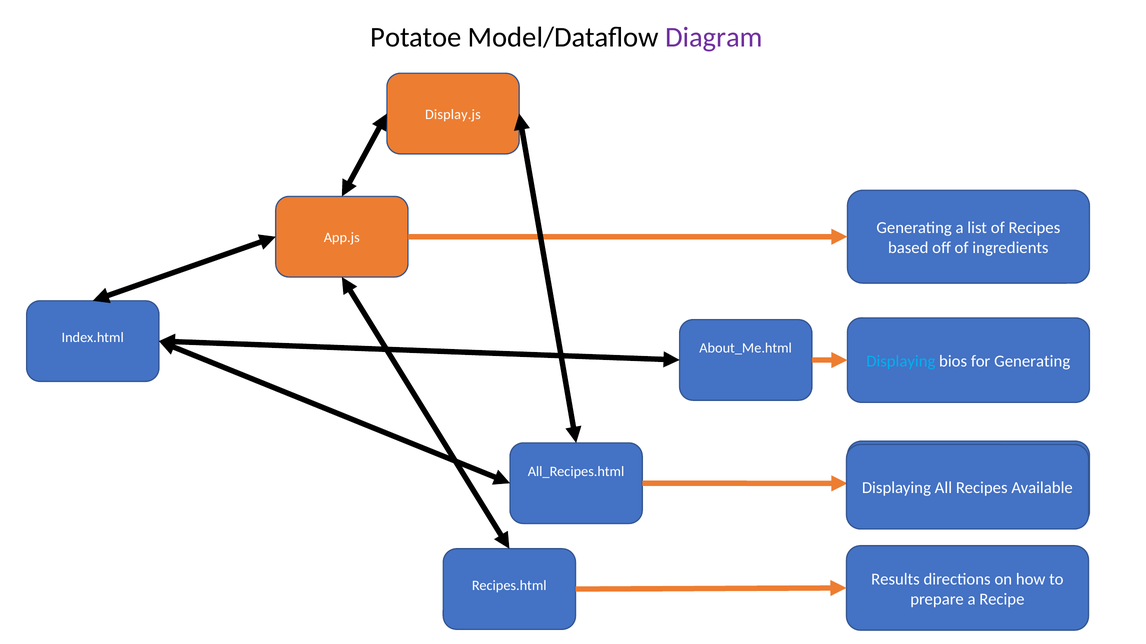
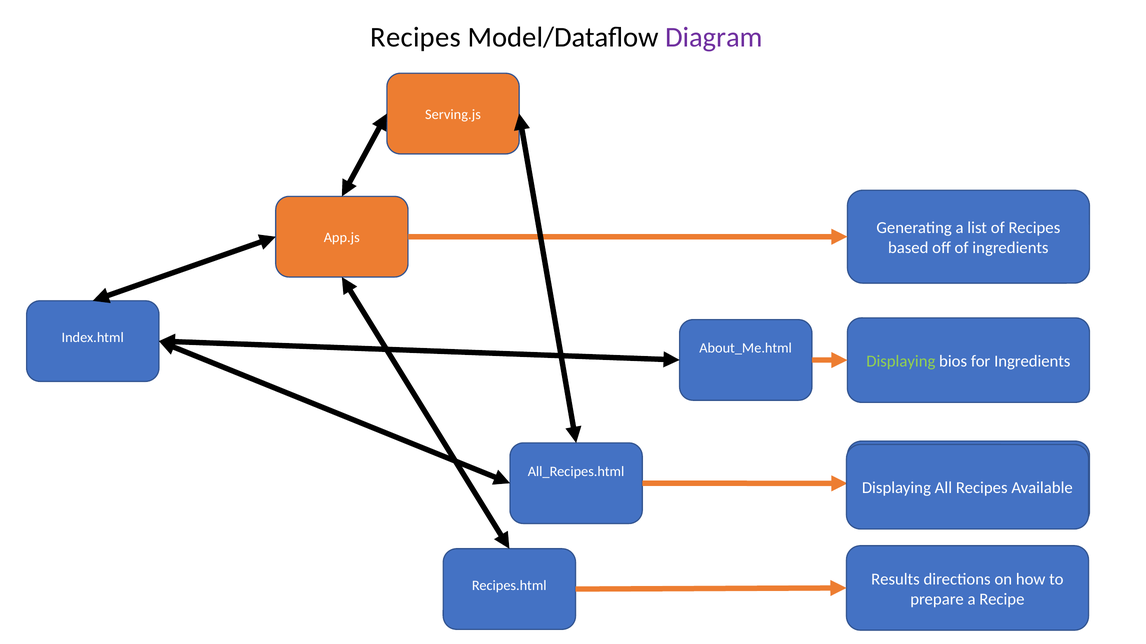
Potatoe at (416, 37): Potatoe -> Recipes
Display.js: Display.js -> Serving.js
Displaying at (901, 362) colour: light blue -> light green
for Generating: Generating -> Ingredients
